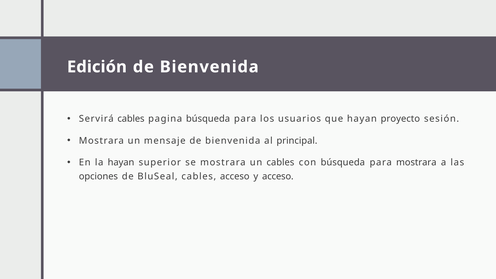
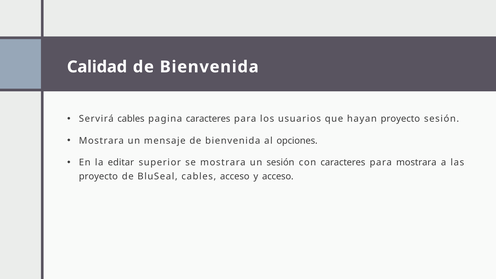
Edición: Edición -> Calidad
pagina búsqueda: búsqueda -> caracteres
principal: principal -> opciones
la hayan: hayan -> editar
un cables: cables -> sesión
con búsqueda: búsqueda -> caracteres
opciones at (98, 177): opciones -> proyecto
